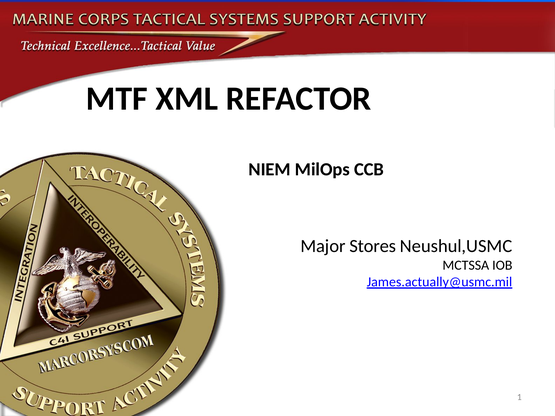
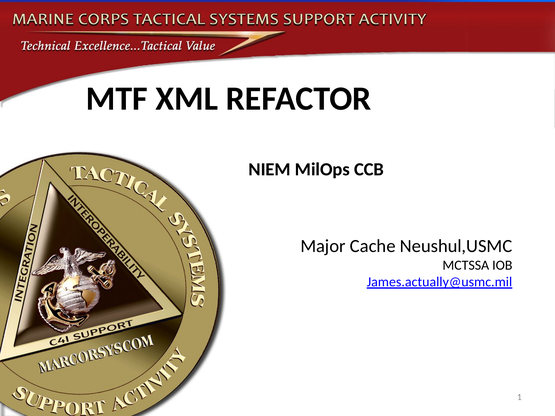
Stores: Stores -> Cache
